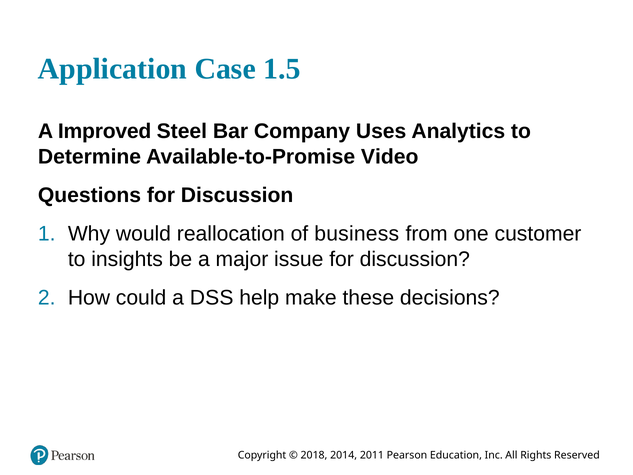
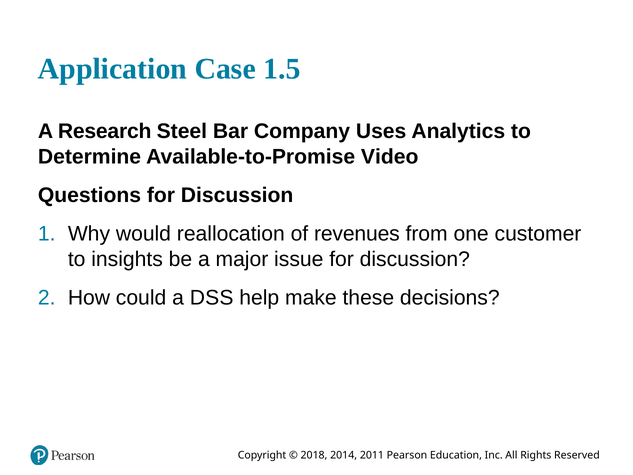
Improved: Improved -> Research
business: business -> revenues
